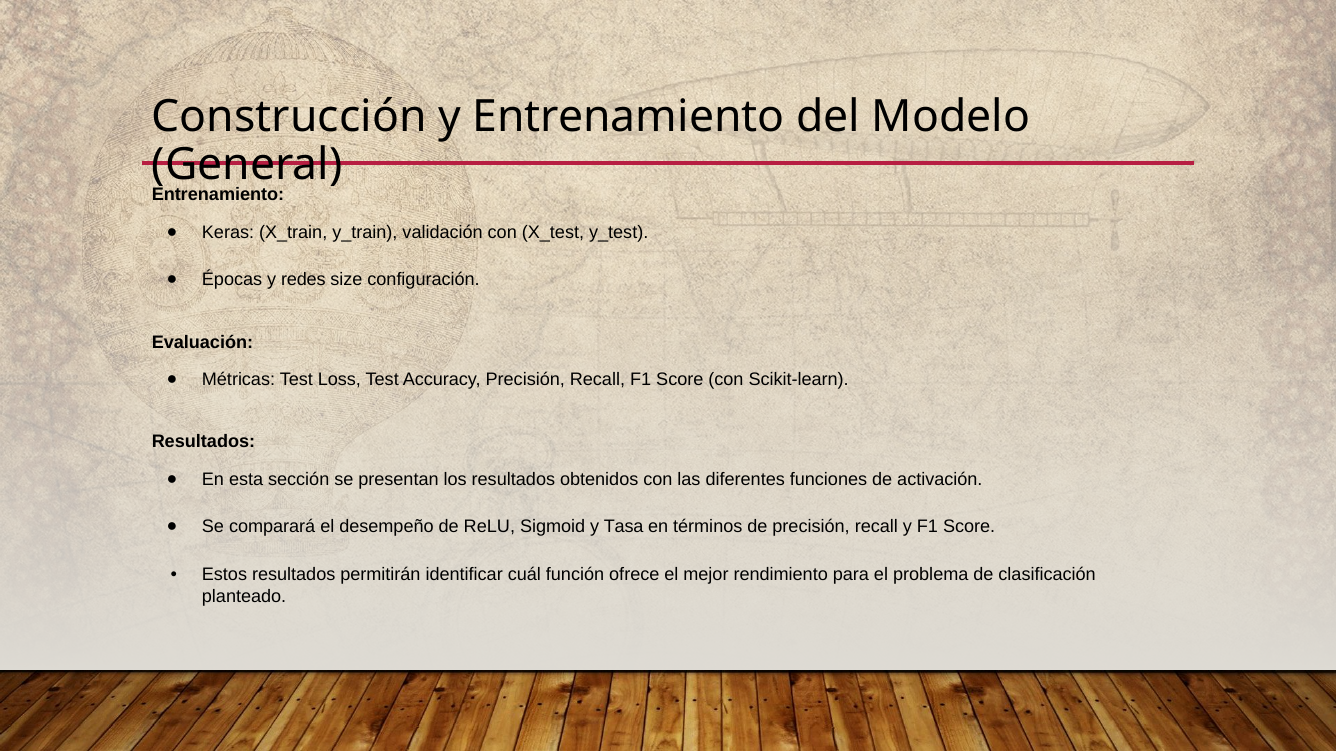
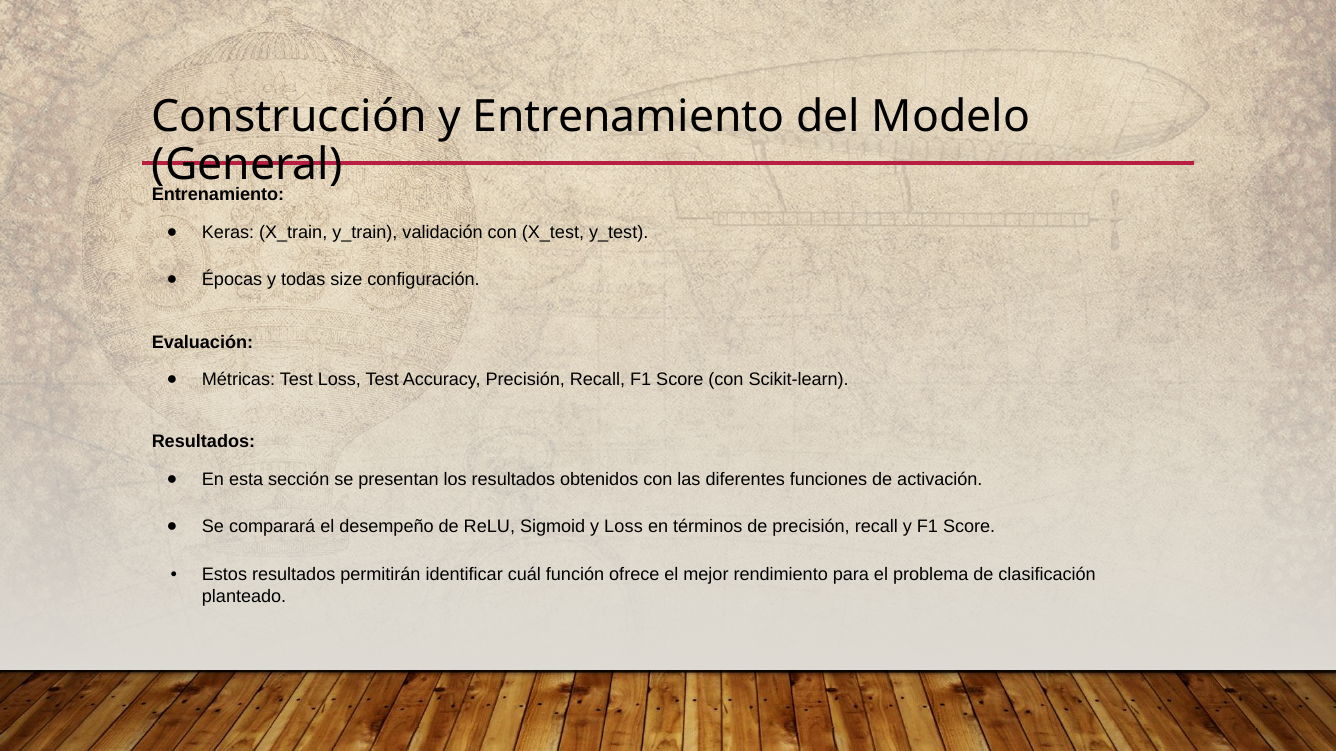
redes: redes -> todas
y Tasa: Tasa -> Loss
